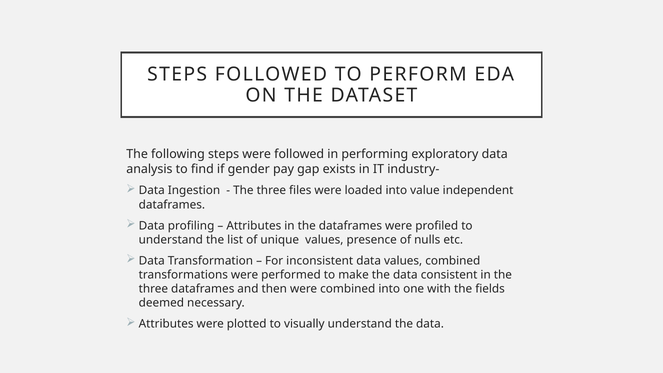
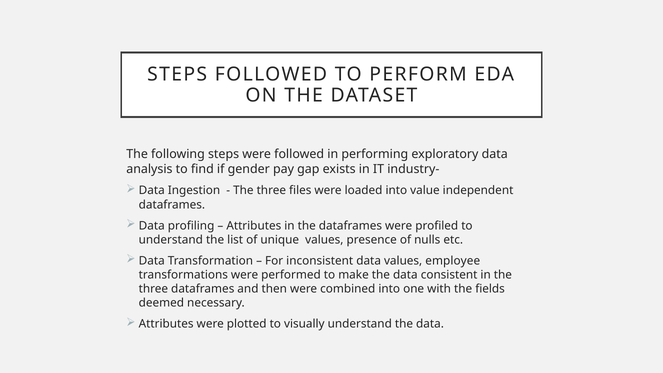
values combined: combined -> employee
